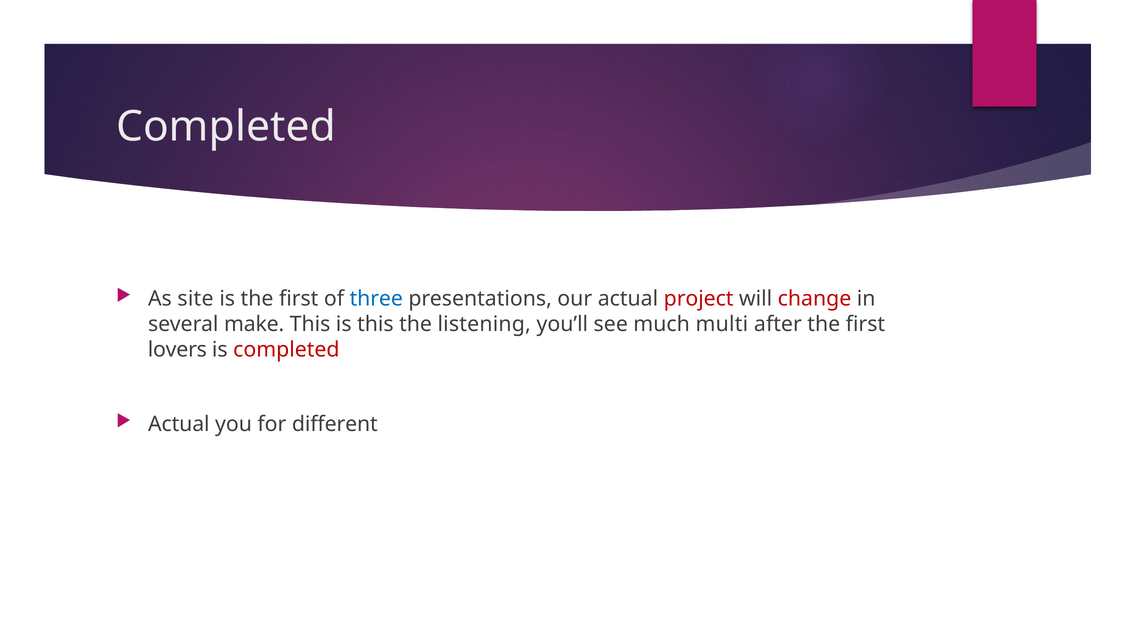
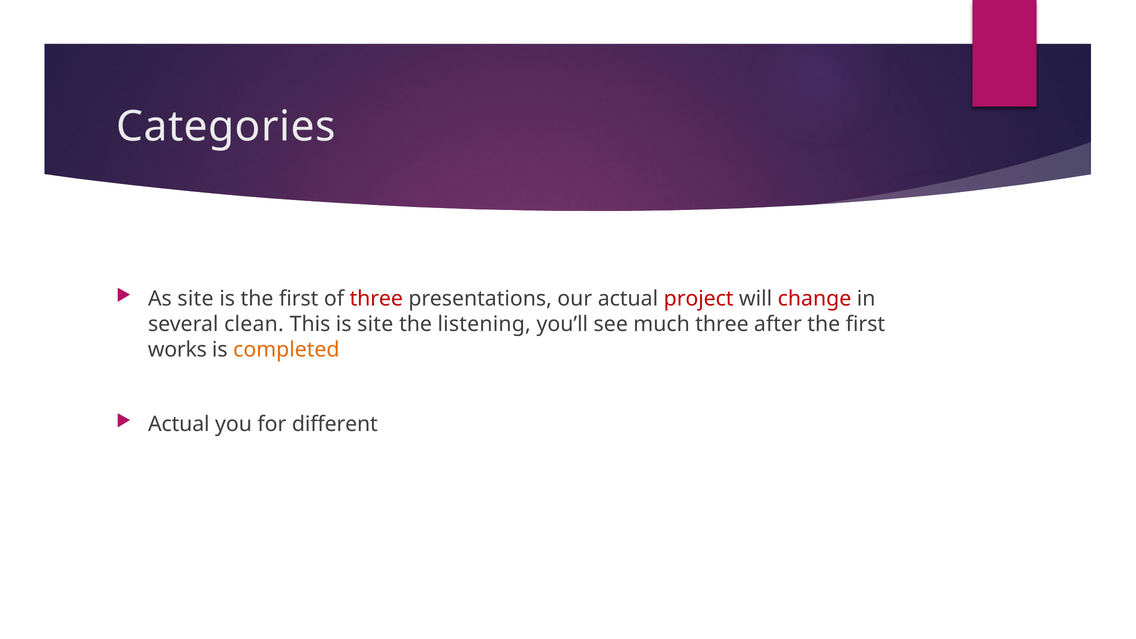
Completed at (226, 127): Completed -> Categories
three at (376, 299) colour: blue -> red
make: make -> clean
is this: this -> site
much multi: multi -> three
lovers: lovers -> works
completed at (286, 350) colour: red -> orange
